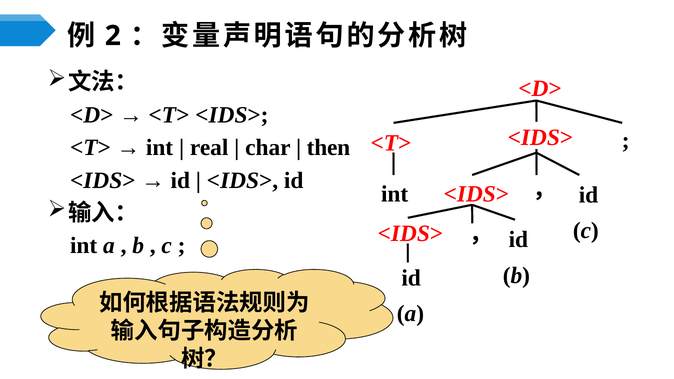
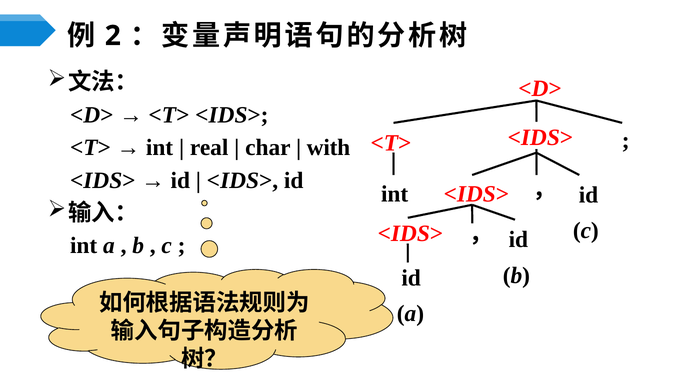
then: then -> with
